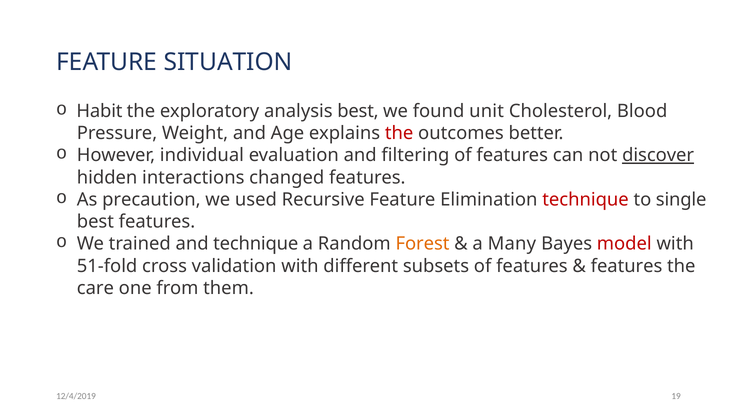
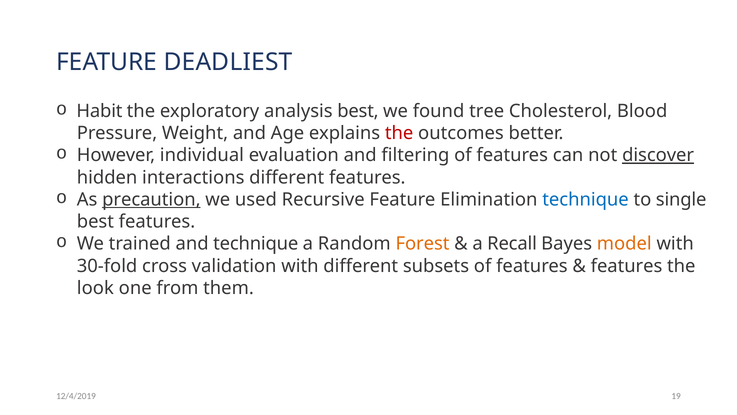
SITUATION: SITUATION -> DEADLIEST
unit: unit -> tree
interactions changed: changed -> different
precaution underline: none -> present
technique at (586, 199) colour: red -> blue
Many: Many -> Recall
model colour: red -> orange
51-fold: 51-fold -> 30-fold
care: care -> look
